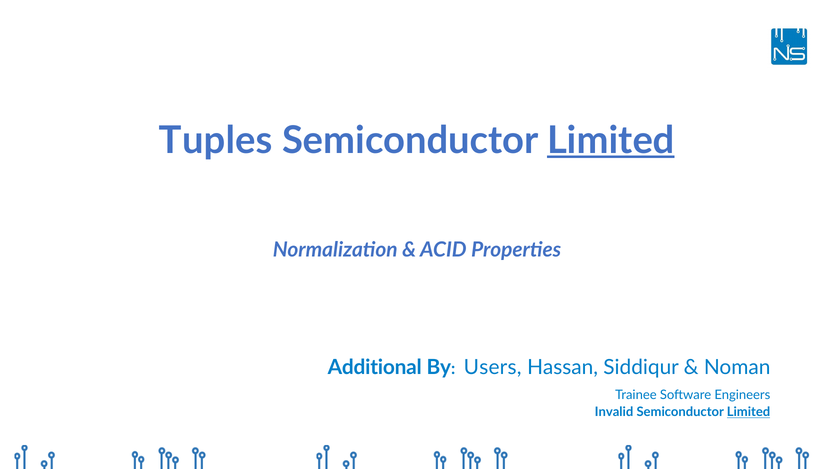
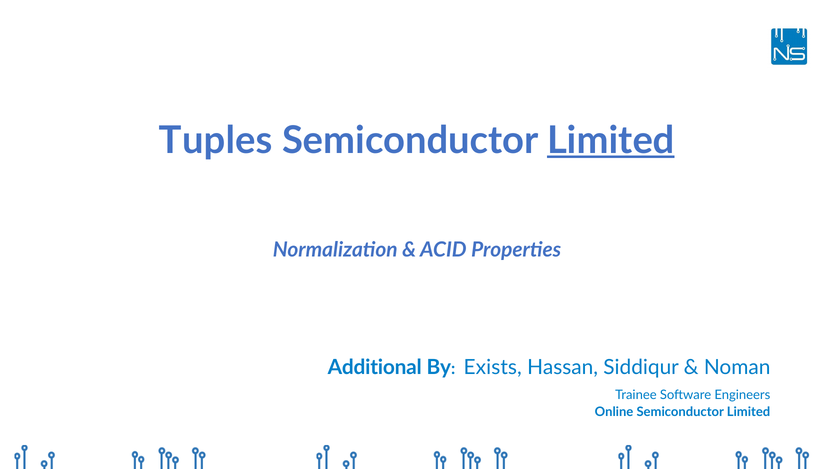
Users: Users -> Exists
Invalid: Invalid -> Online
Limited at (749, 412) underline: present -> none
